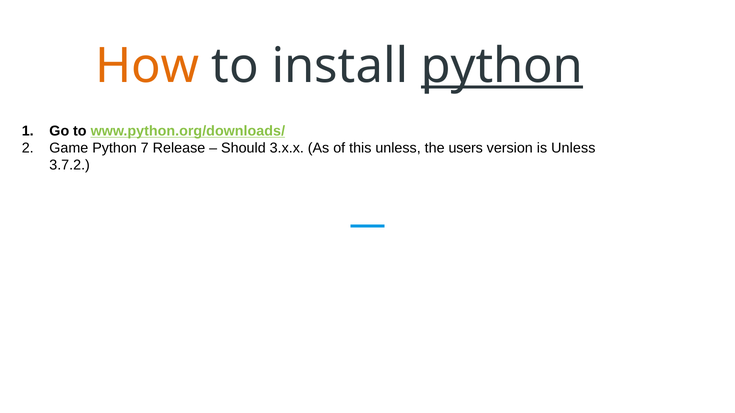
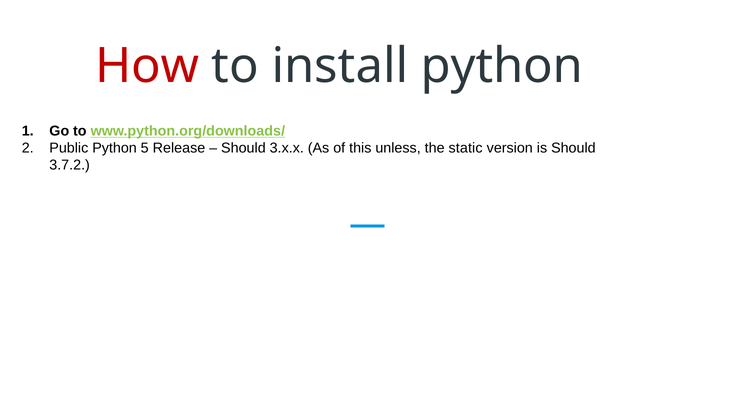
How colour: orange -> red
python at (502, 66) underline: present -> none
Game: Game -> Public
7: 7 -> 5
users: users -> static
is Unless: Unless -> Should
